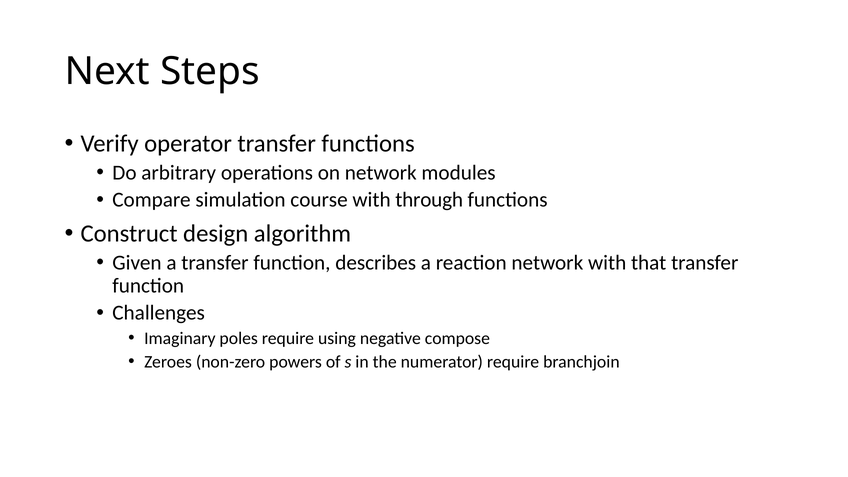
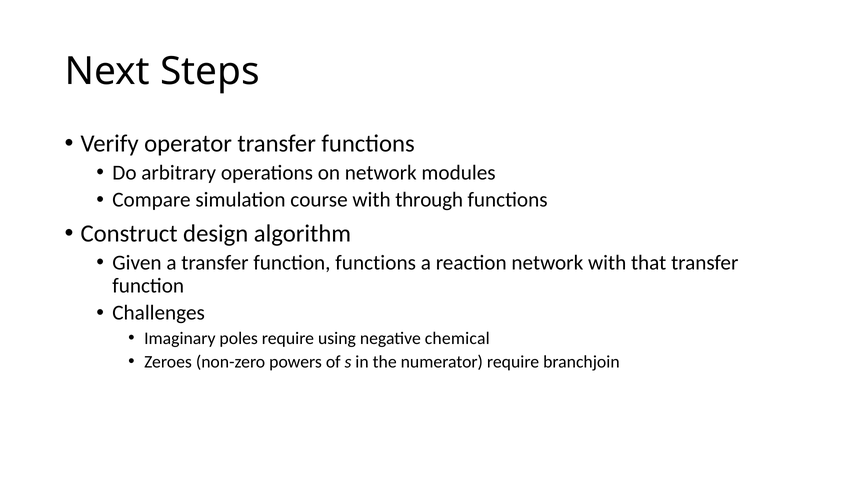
function describes: describes -> functions
compose: compose -> chemical
